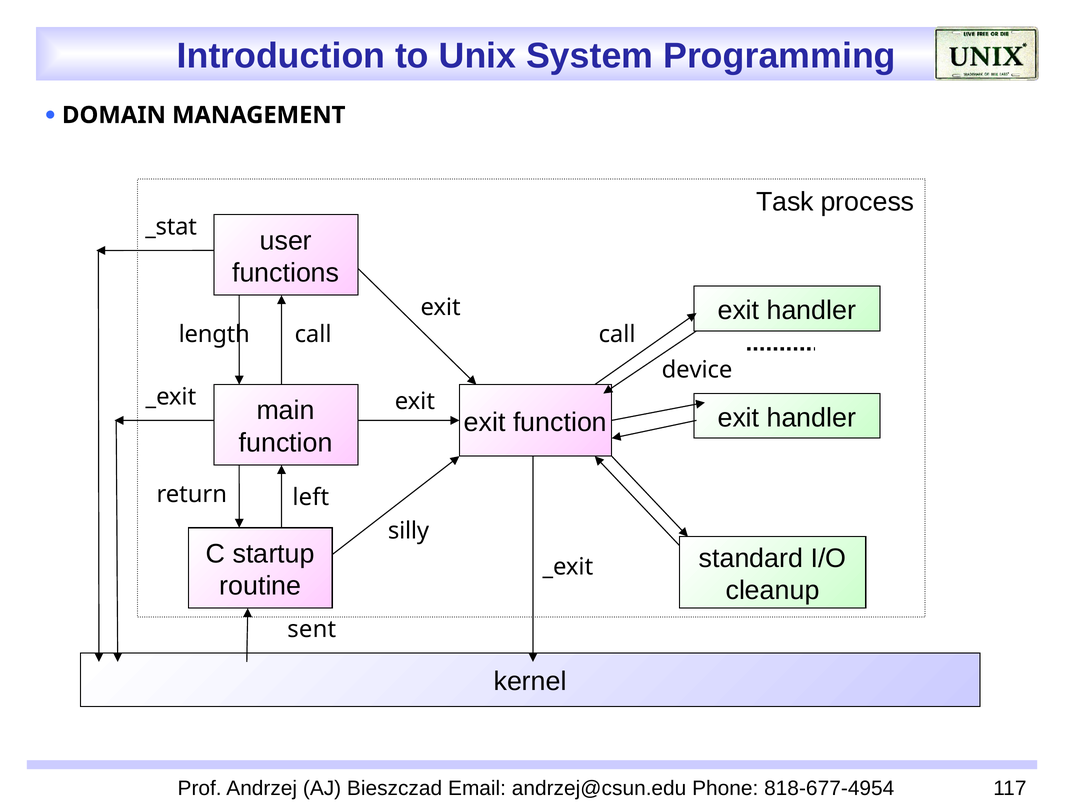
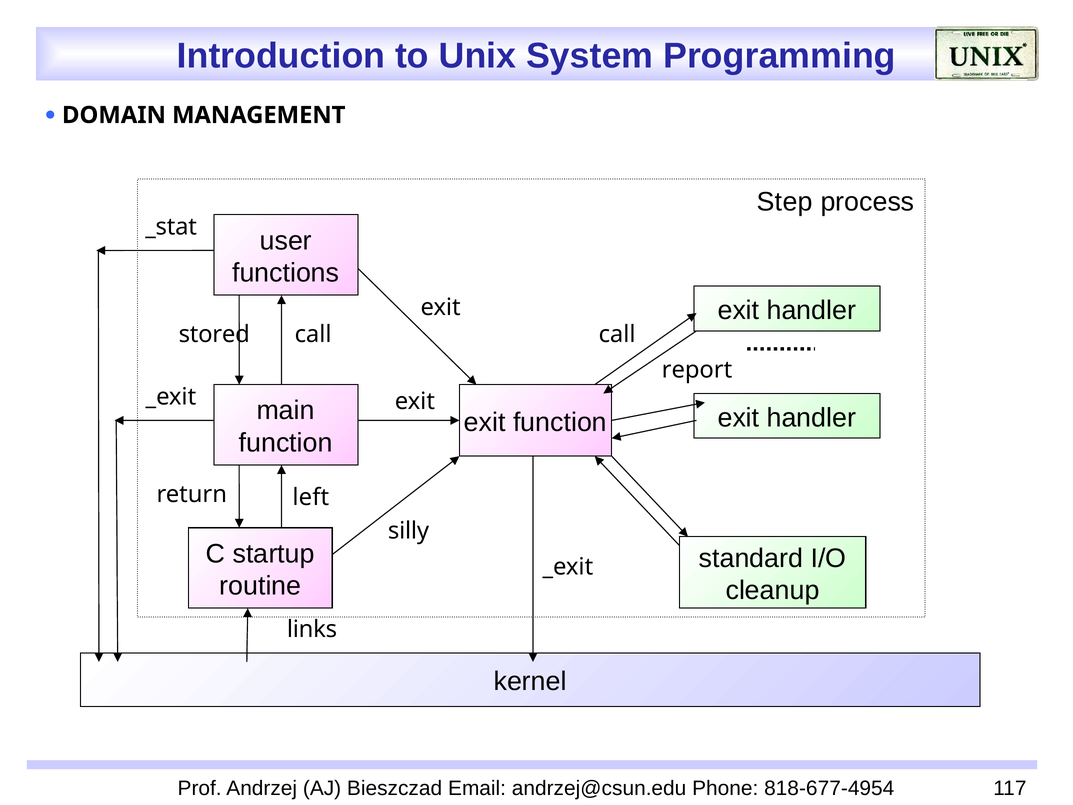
Task: Task -> Step
length: length -> stored
device: device -> report
sent: sent -> links
